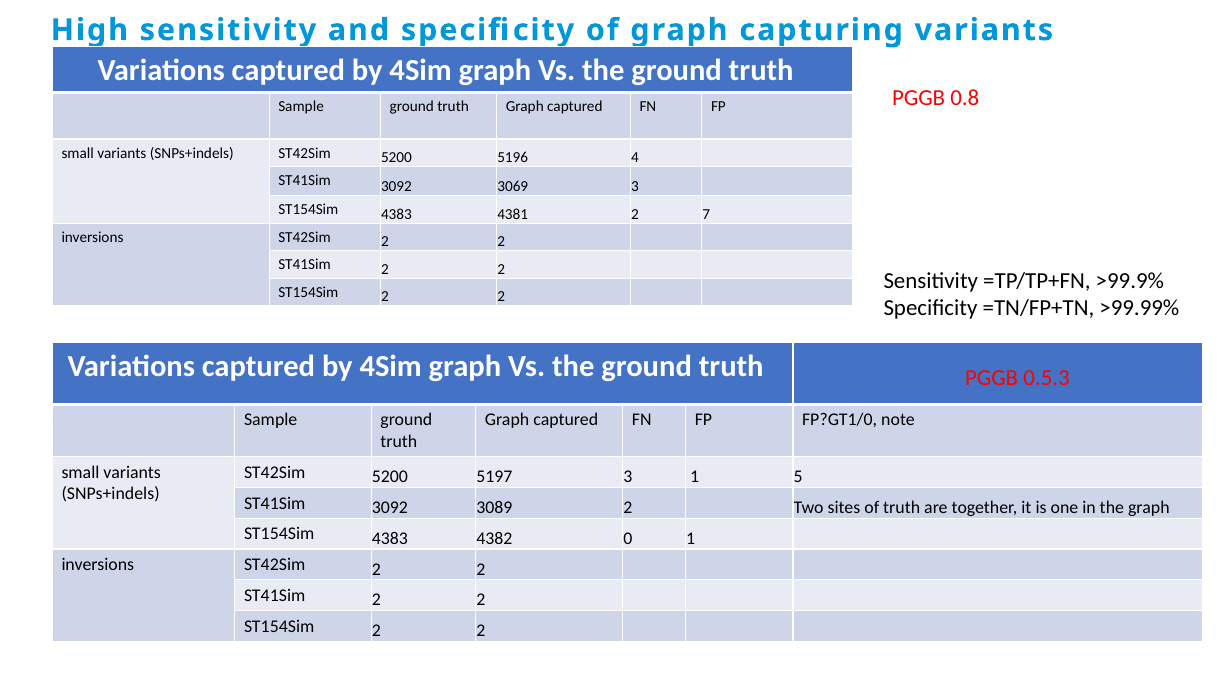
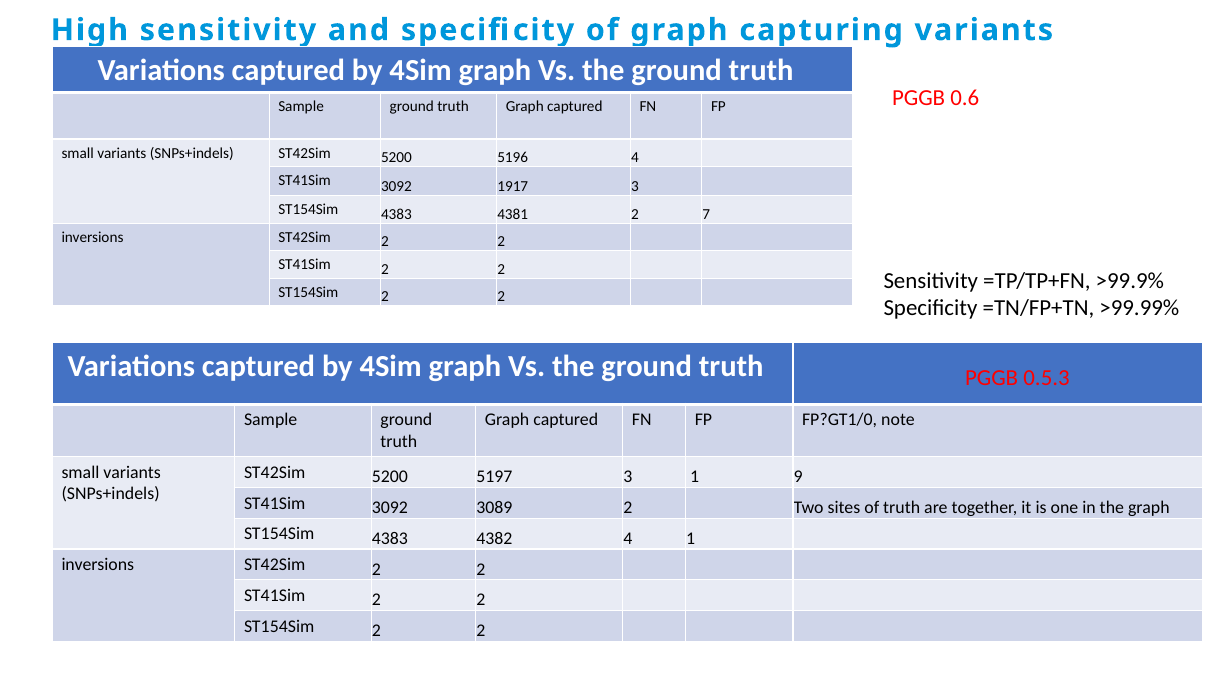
0.8: 0.8 -> 0.6
3069: 3069 -> 1917
5: 5 -> 9
4382 0: 0 -> 4
